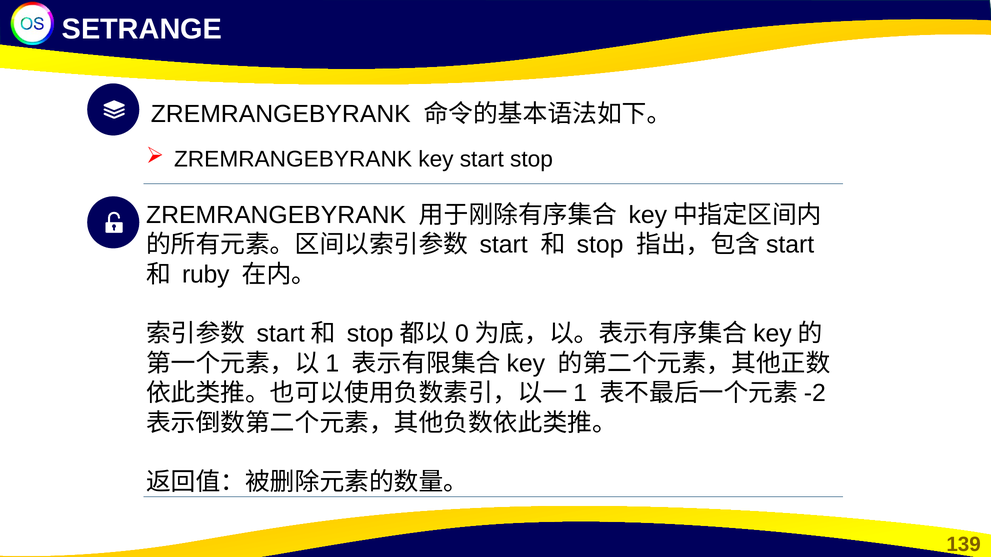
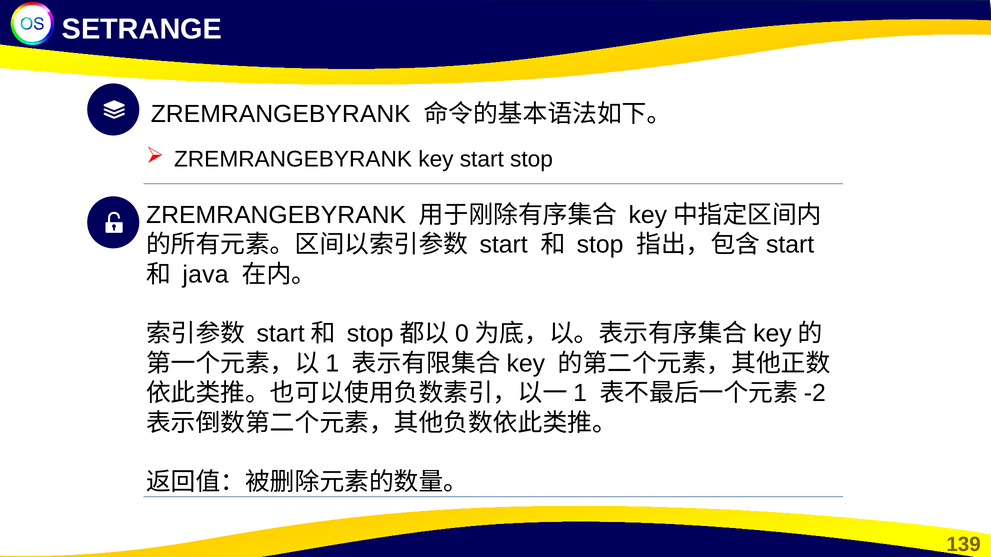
ruby: ruby -> java
